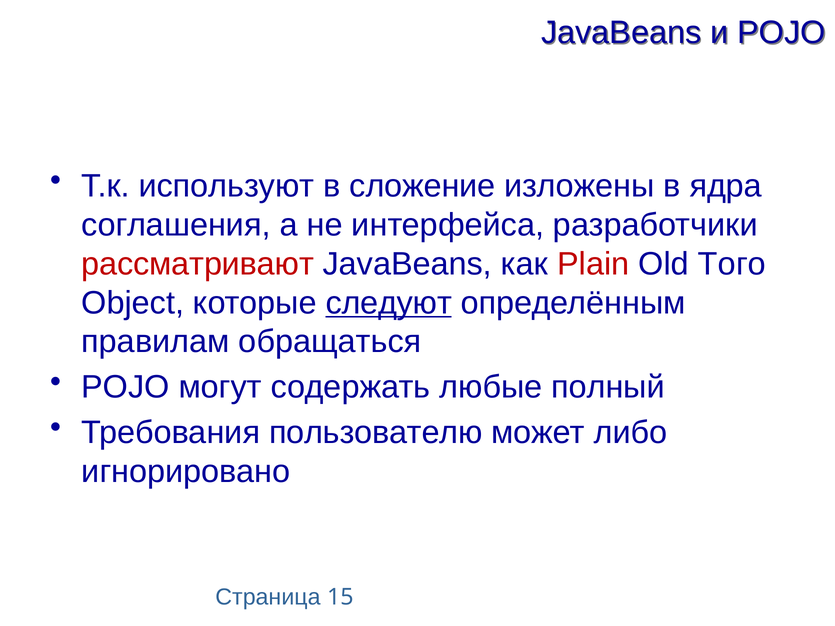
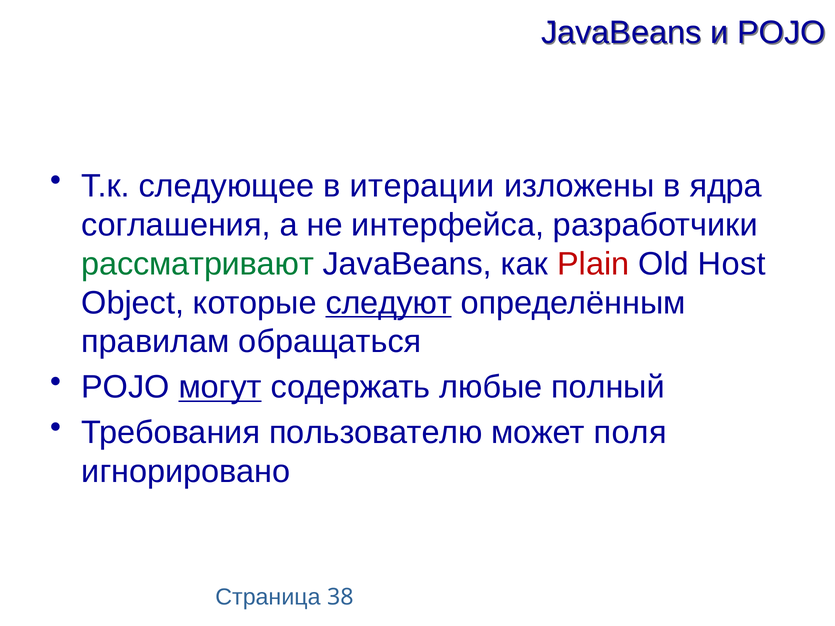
используют: используют -> следующее
сложение: сложение -> итерации
рассматривают colour: red -> green
Того: Того -> Host
могут underline: none -> present
либо: либо -> поля
15: 15 -> 38
